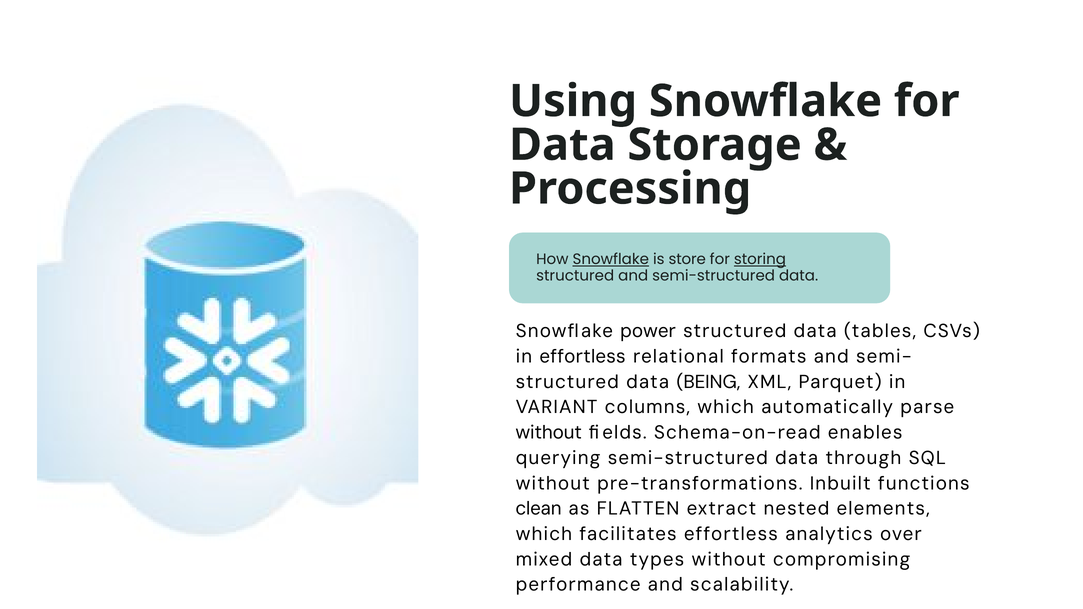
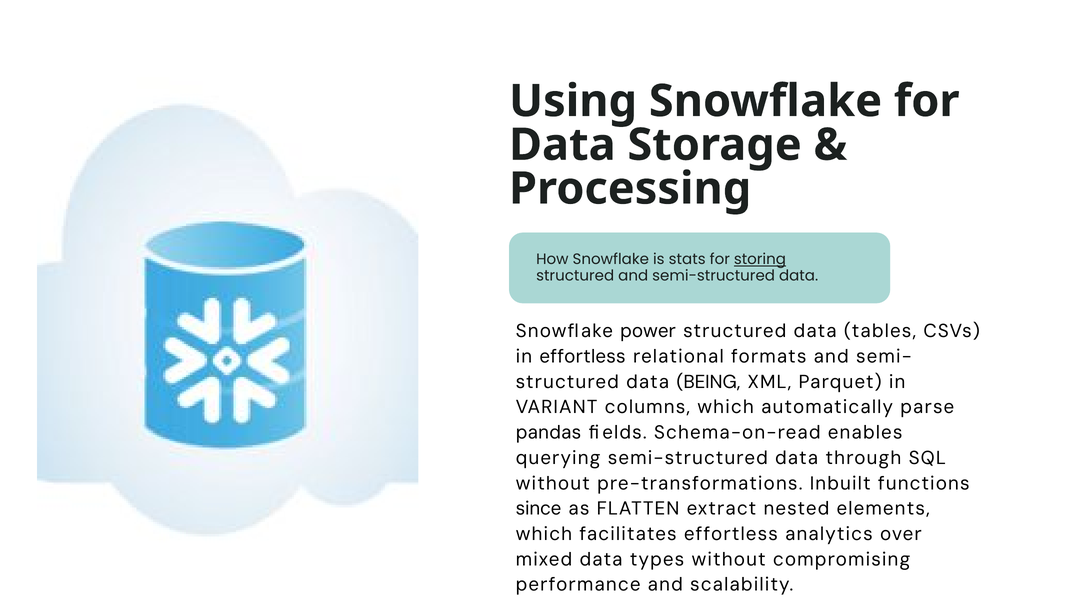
Snowflake at (611, 260) underline: present -> none
store: store -> stats
without at (549, 433): without -> pandas
clean: clean -> since
